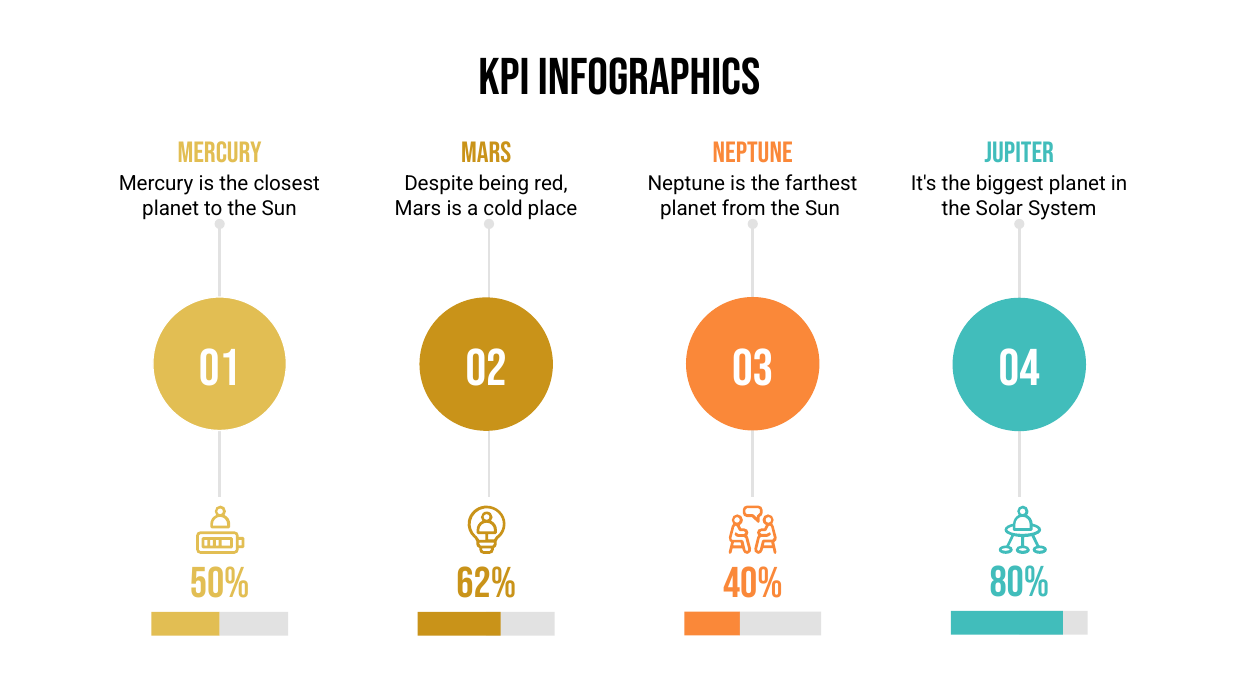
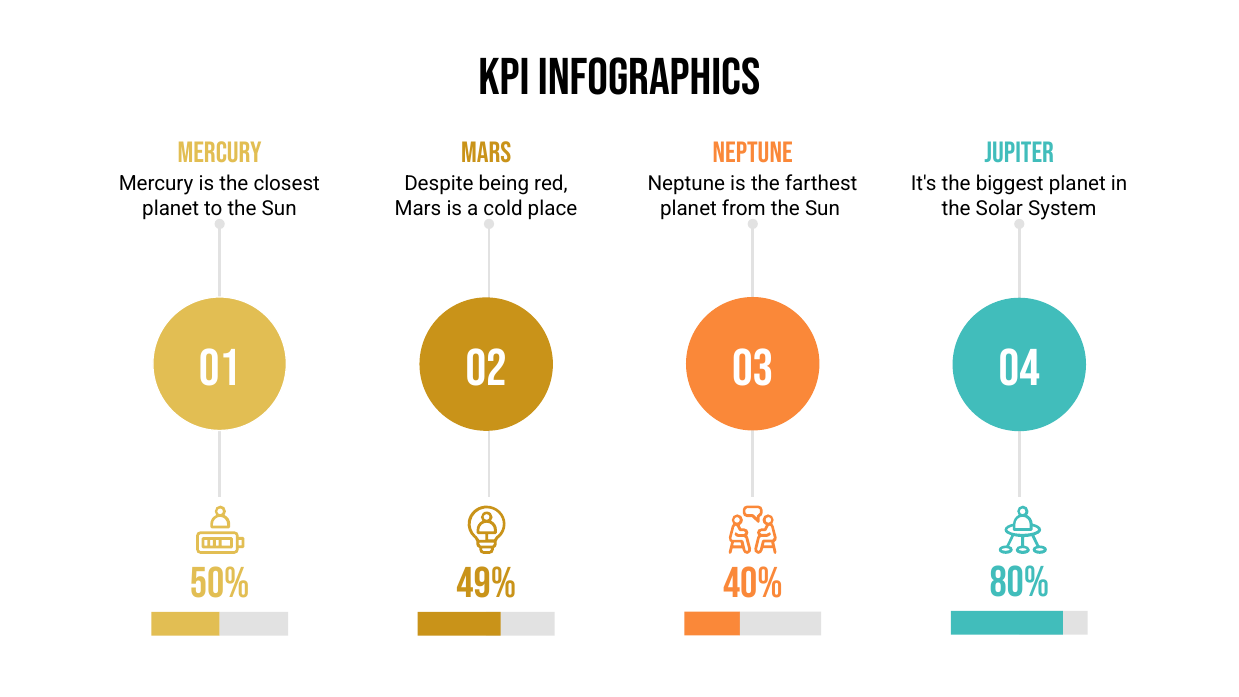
62%: 62% -> 49%
